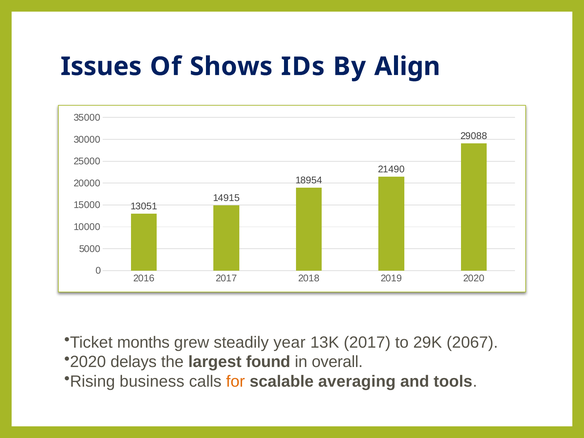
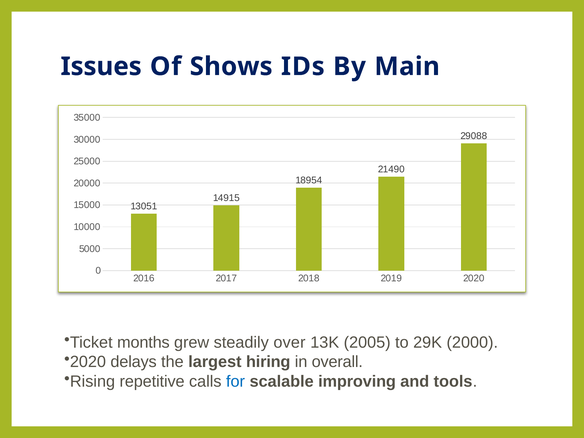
Align: Align -> Main
year: year -> over
13K 2017: 2017 -> 2005
2067: 2067 -> 2000
found: found -> hiring
business: business -> repetitive
for colour: orange -> blue
averaging: averaging -> improving
